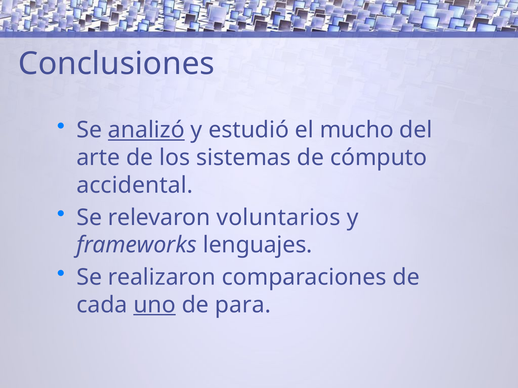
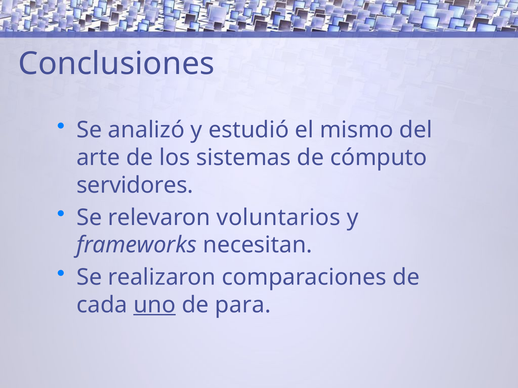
analizó underline: present -> none
mucho: mucho -> mismo
accidental: accidental -> servidores
lenguajes: lenguajes -> necesitan
